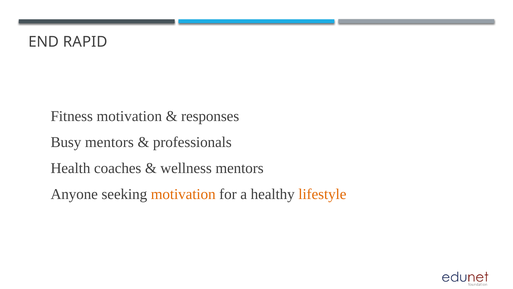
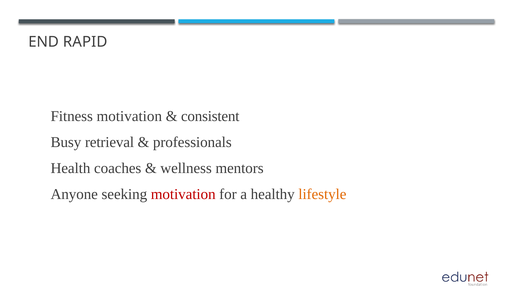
responses: responses -> consistent
mentors at (109, 142): mentors -> retrieval
motivation at (183, 194) colour: orange -> red
